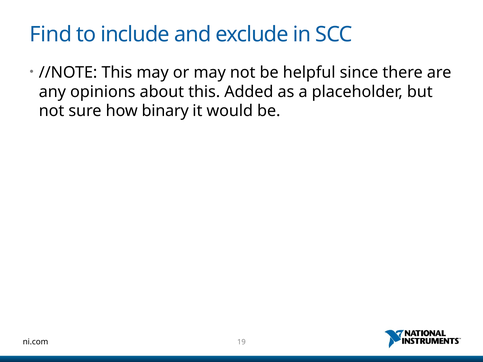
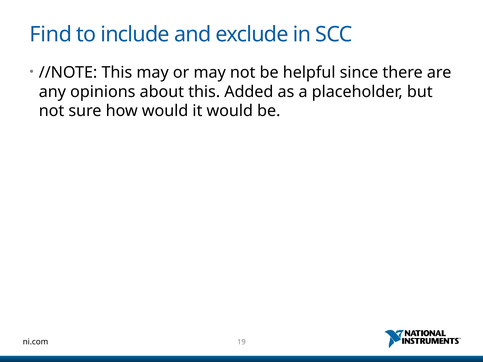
how binary: binary -> would
